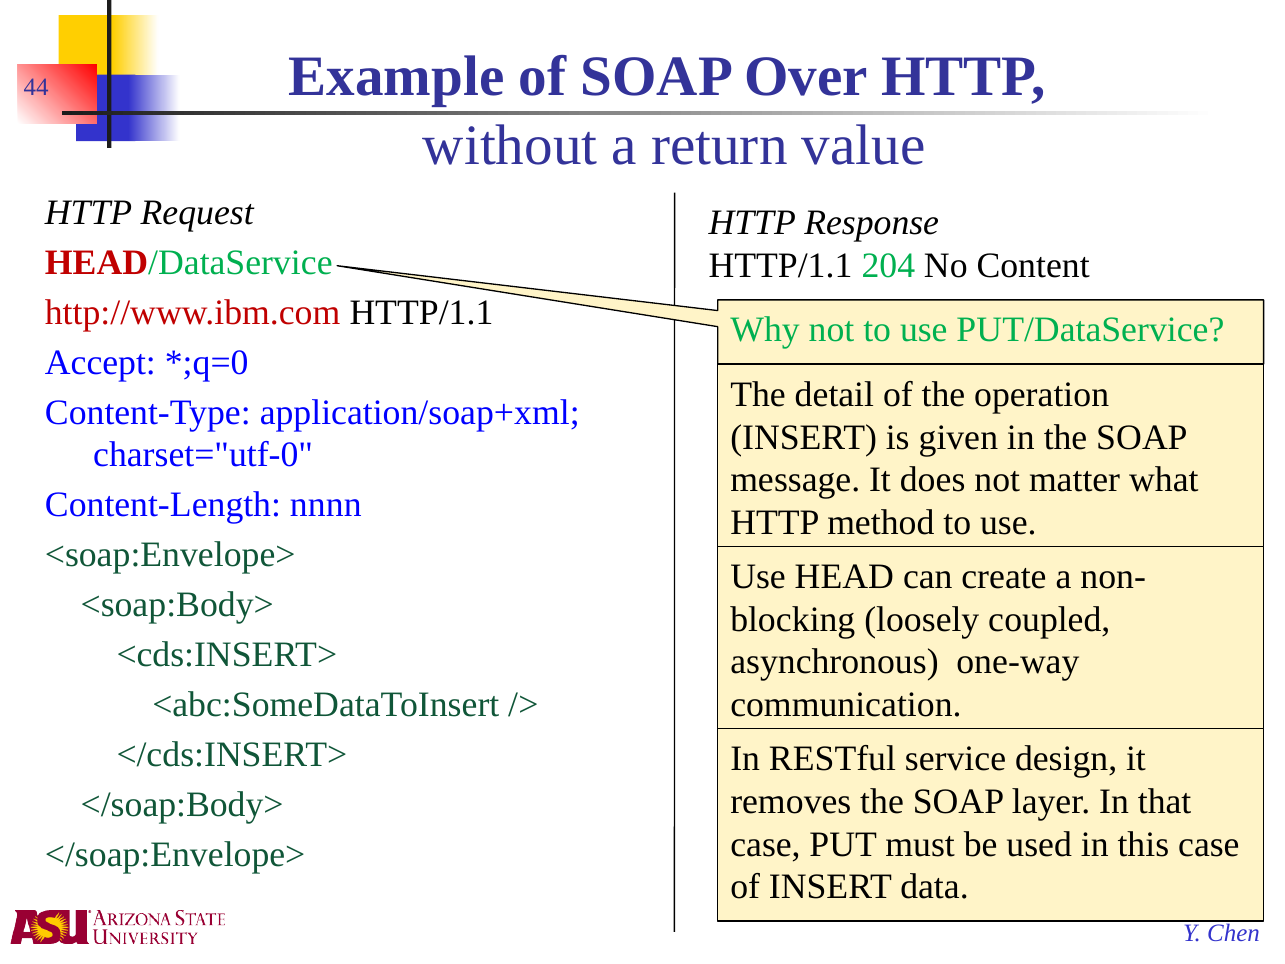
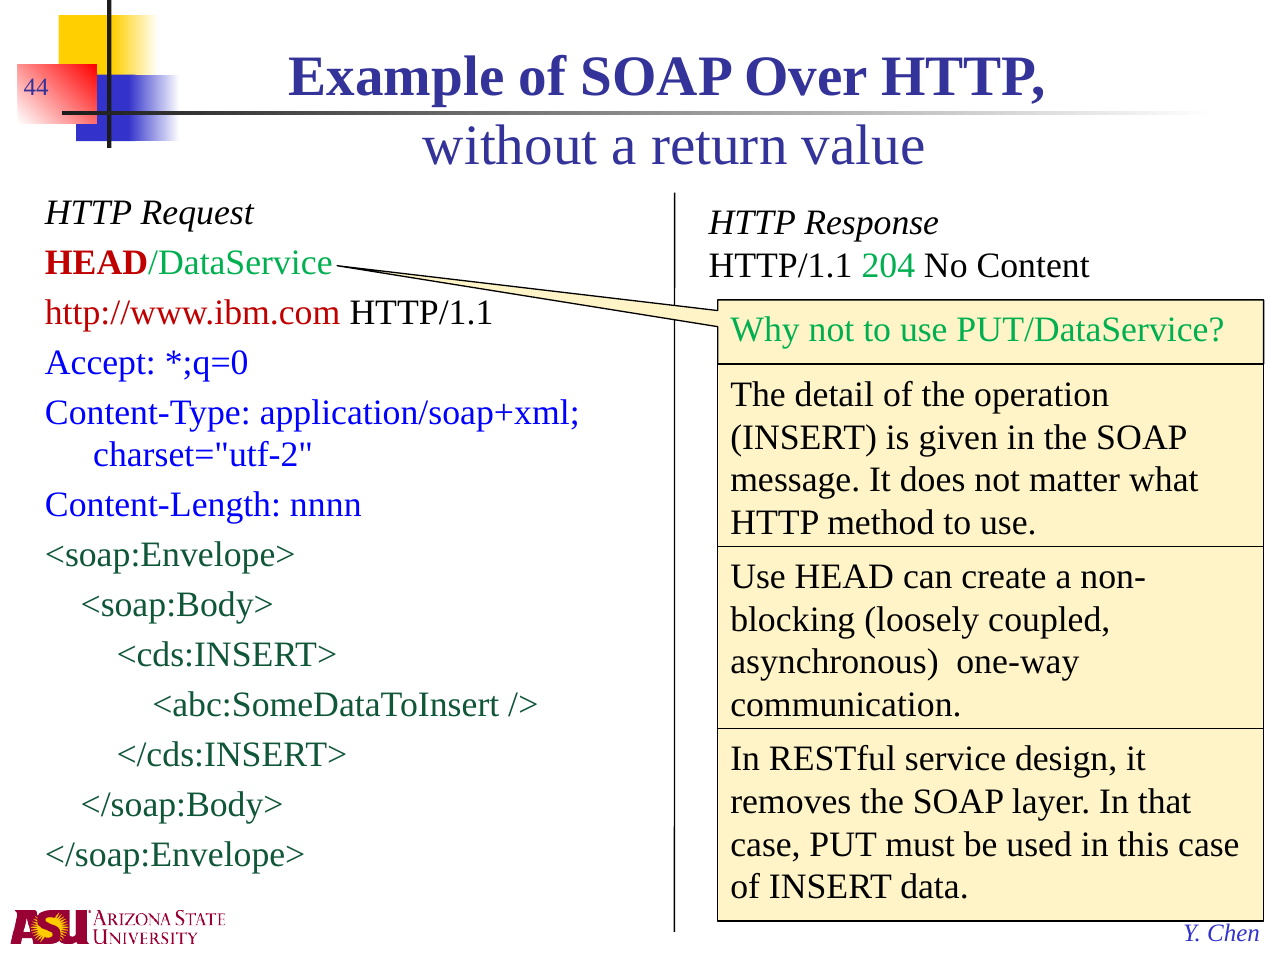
charset="utf-0: charset="utf-0 -> charset="utf-2
